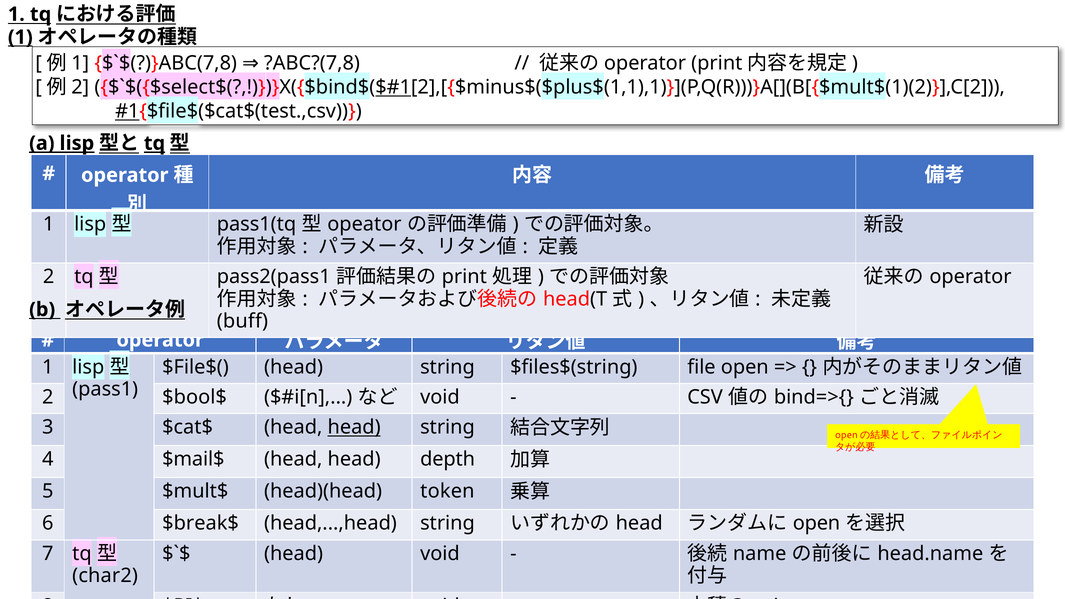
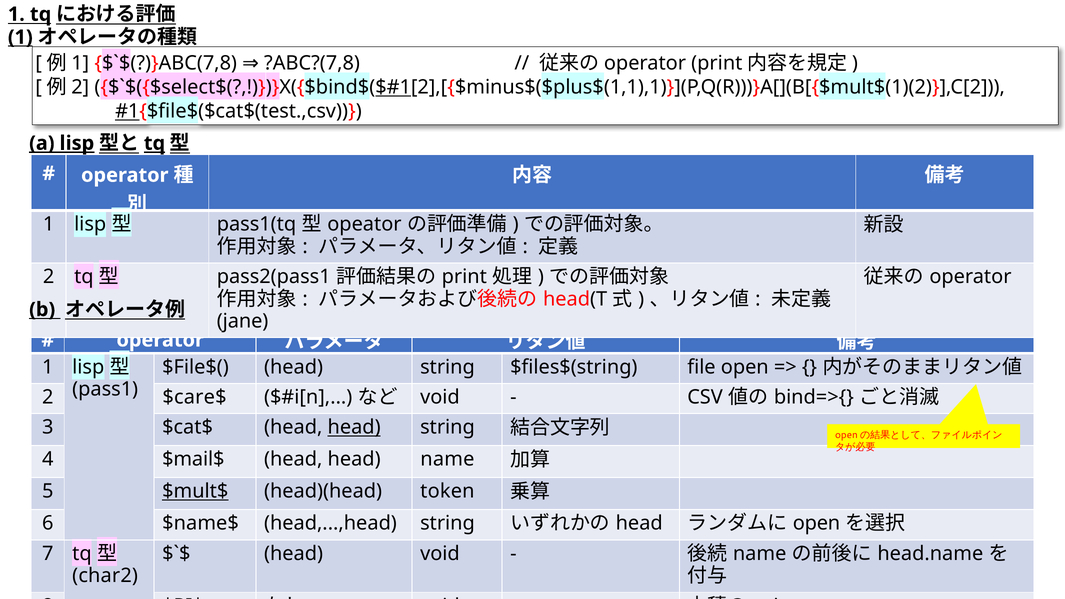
buff: buff -> jane
$bool$: $bool$ -> $care$
head depth: depth -> name
$mult$ underline: none -> present
$break$: $break$ -> $name$
